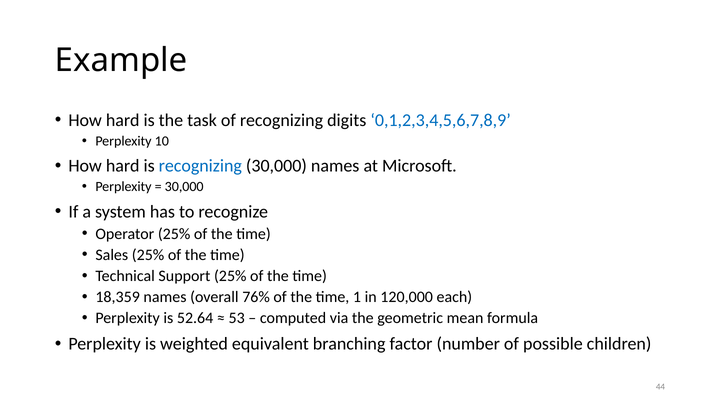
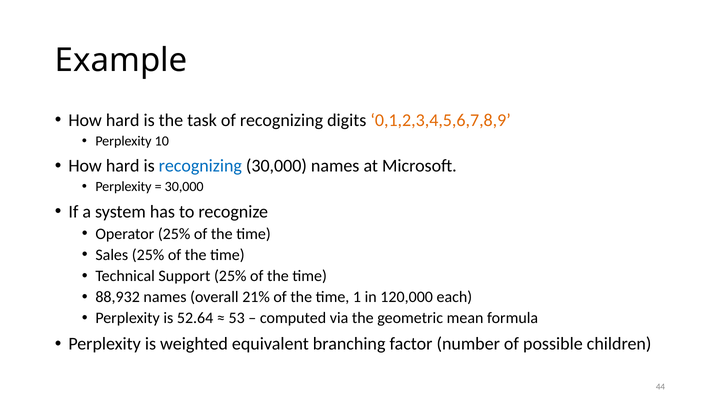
0,1,2,3,4,5,6,7,8,9 colour: blue -> orange
18,359: 18,359 -> 88,932
76%: 76% -> 21%
